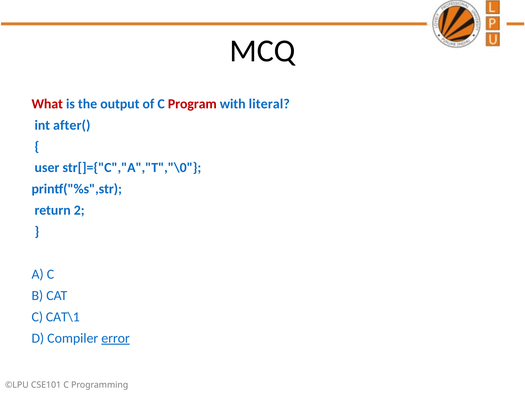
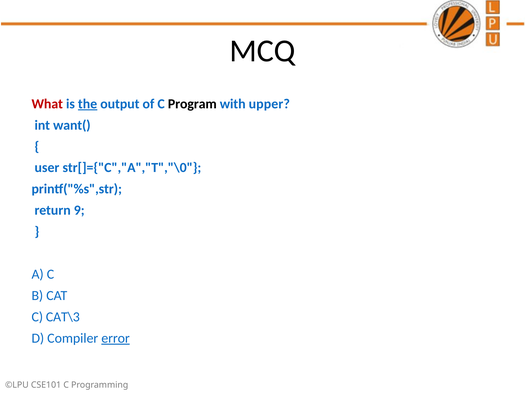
the underline: none -> present
Program colour: red -> black
literal: literal -> upper
after(: after( -> want(
2: 2 -> 9
CAT\1: CAT\1 -> CAT\3
